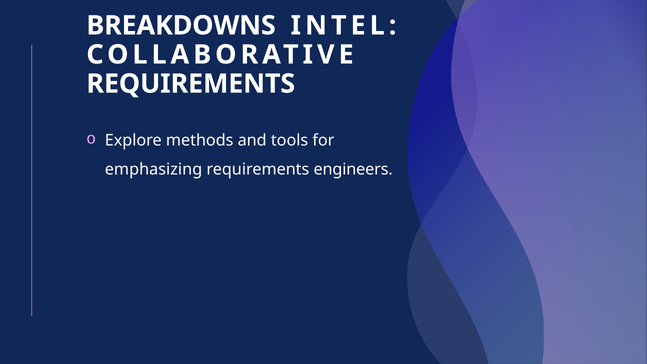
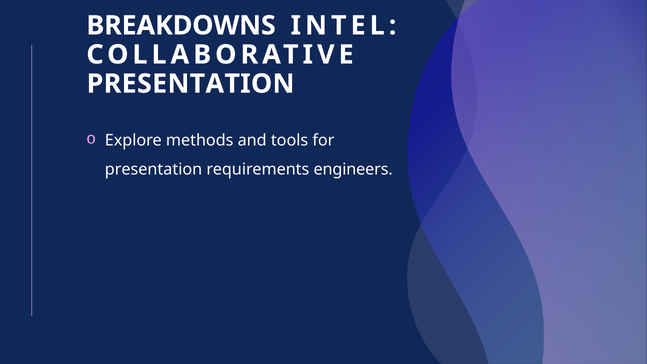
REQUIREMENTS at (191, 84): REQUIREMENTS -> PRESENTATION
emphasizing at (154, 170): emphasizing -> presentation
